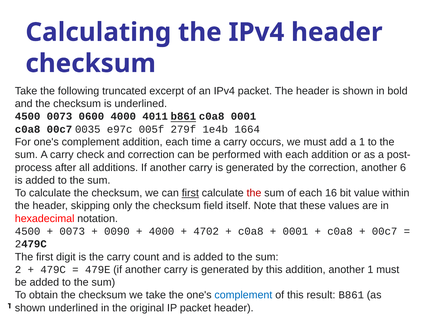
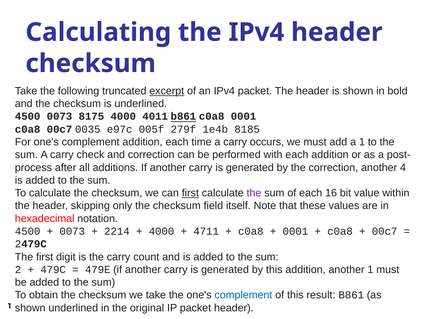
excerpt underline: none -> present
0600: 0600 -> 8175
1664: 1664 -> 8185
6: 6 -> 4
the at (254, 193) colour: red -> purple
0090: 0090 -> 2214
4702: 4702 -> 4711
